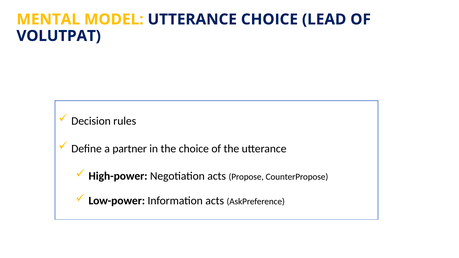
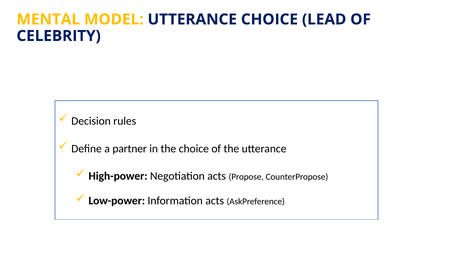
VOLUTPAT: VOLUTPAT -> CELEBRITY
